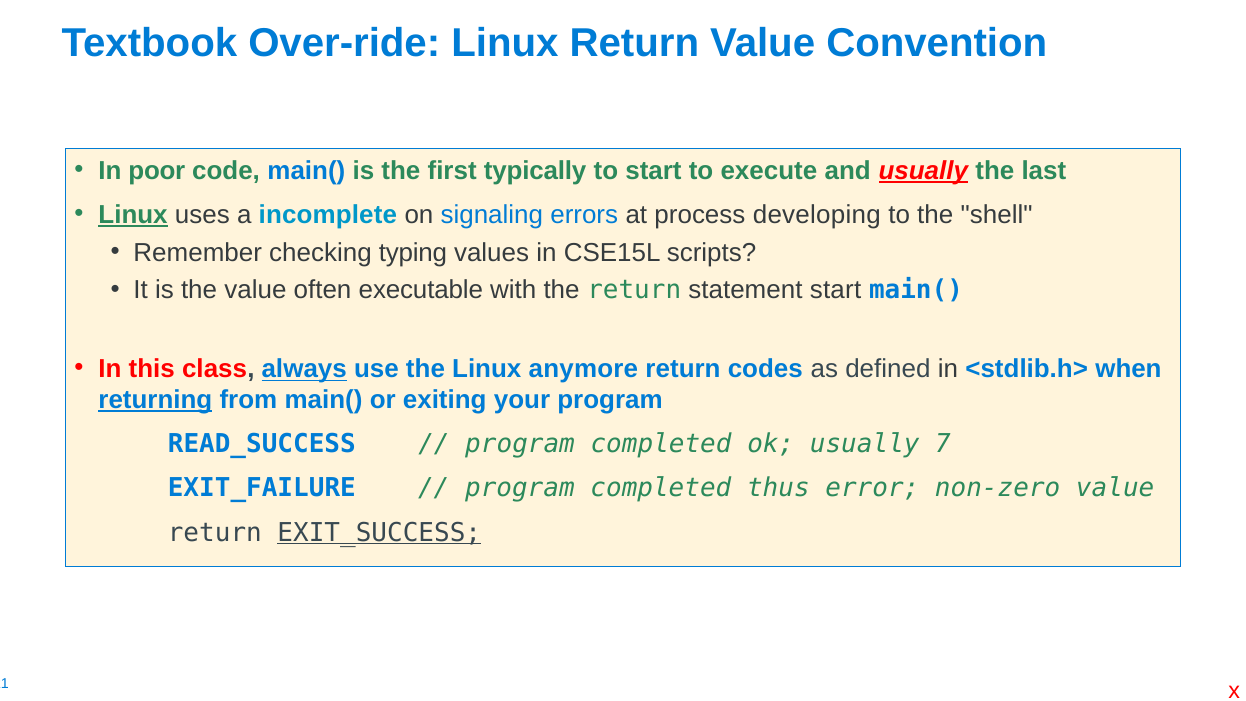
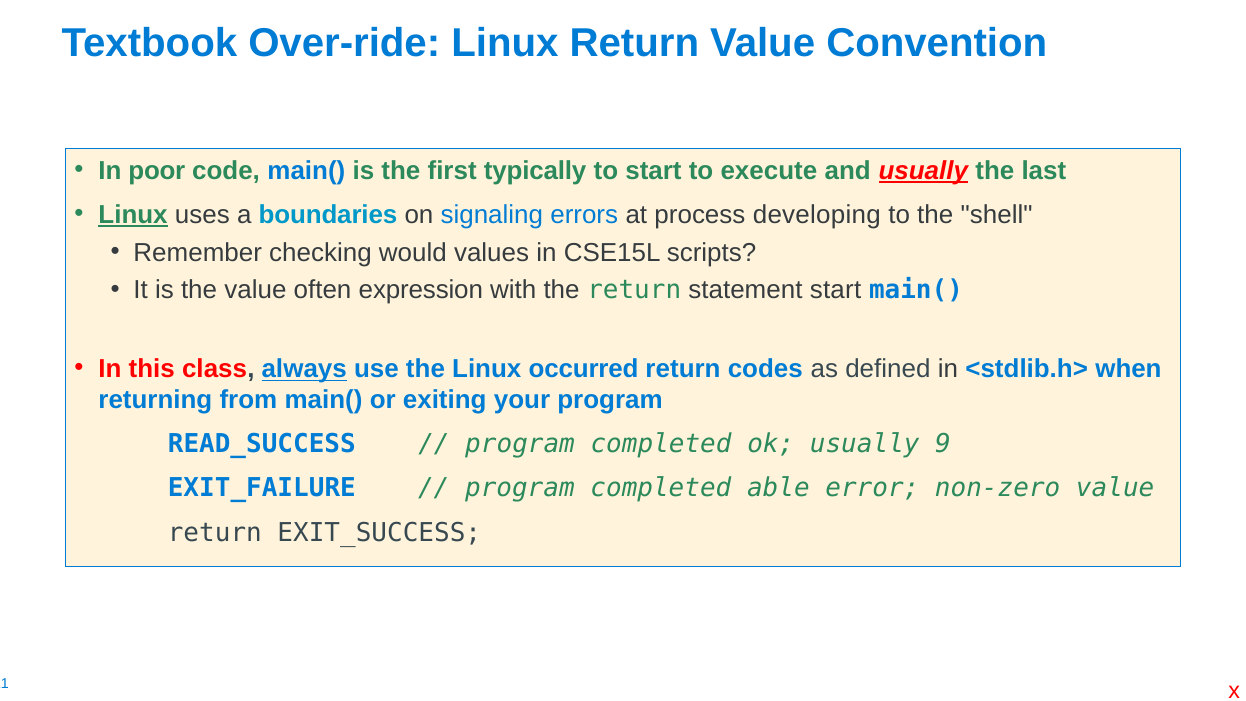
incomplete: incomplete -> boundaries
typing: typing -> would
executable: executable -> expression
anymore: anymore -> occurred
returning underline: present -> none
7: 7 -> 9
thus: thus -> able
EXIT_SUCCESS underline: present -> none
